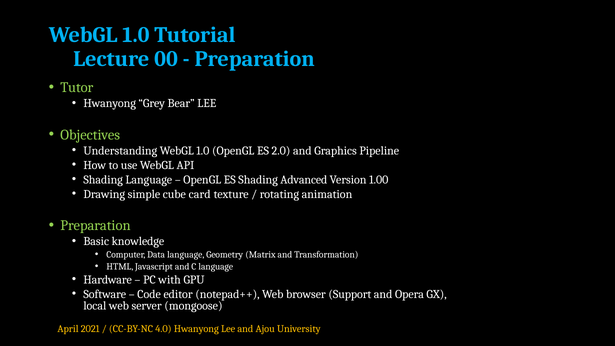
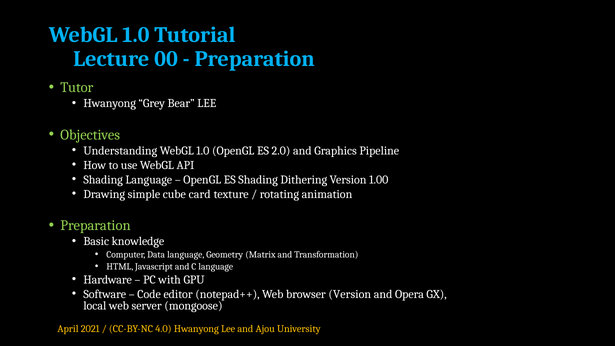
Advanced: Advanced -> Dithering
browser Support: Support -> Version
